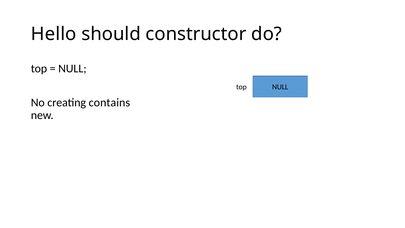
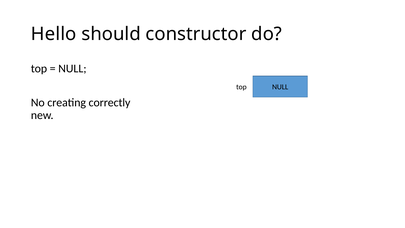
contains: contains -> correctly
